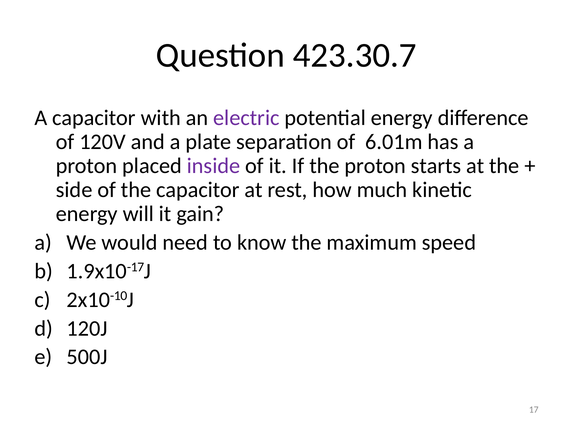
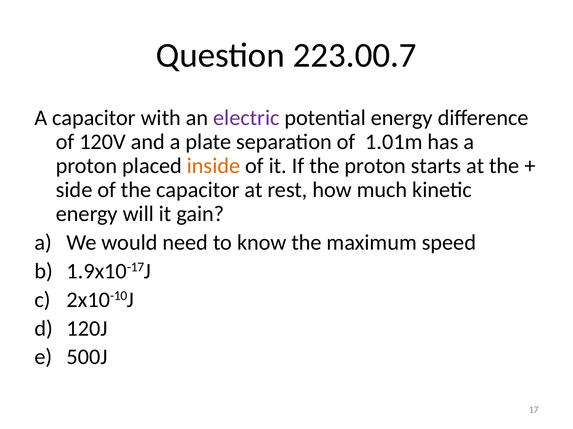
423.30.7: 423.30.7 -> 223.00.7
6.01m: 6.01m -> 1.01m
inside colour: purple -> orange
